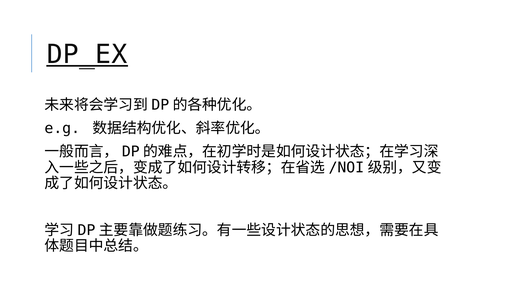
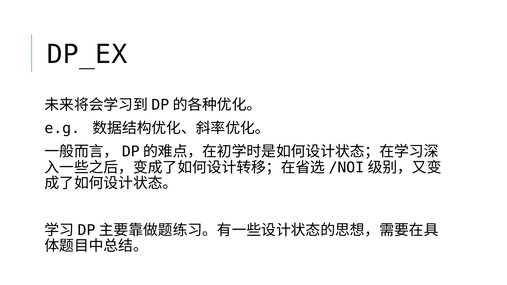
DP_EX underline: present -> none
